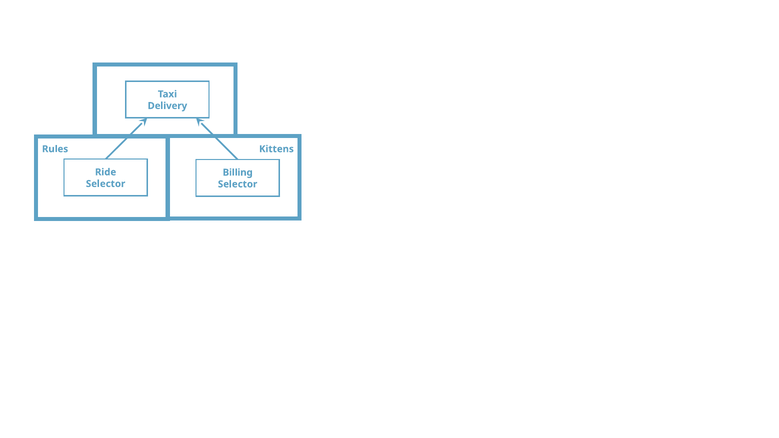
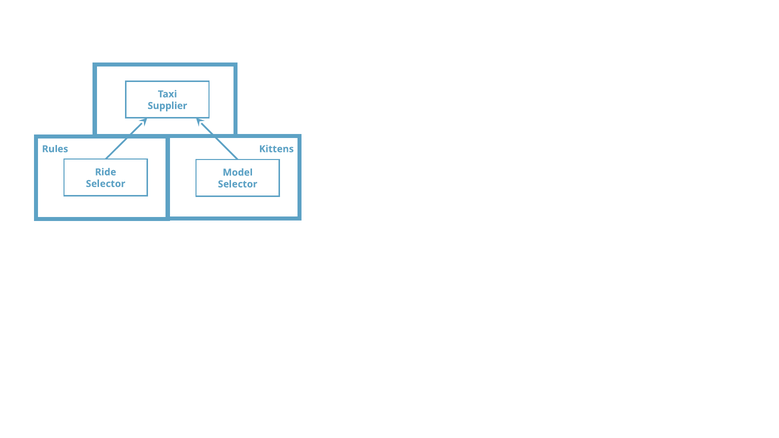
Delivery: Delivery -> Supplier
Billing: Billing -> Model
